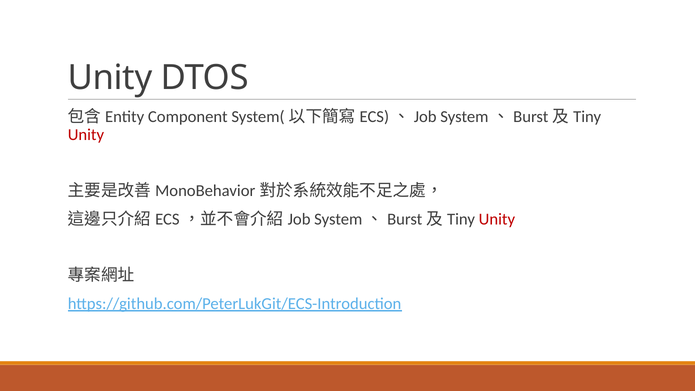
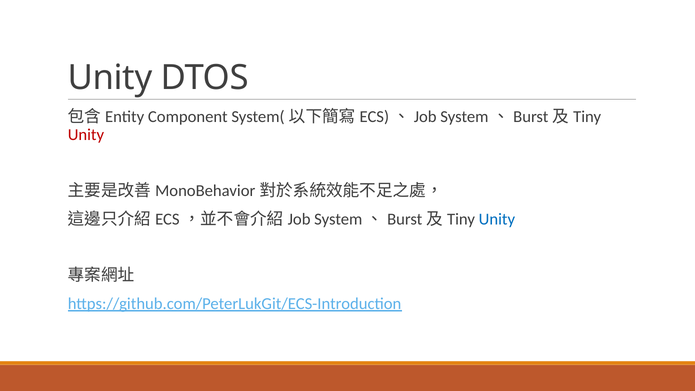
Unity at (497, 219) colour: red -> blue
